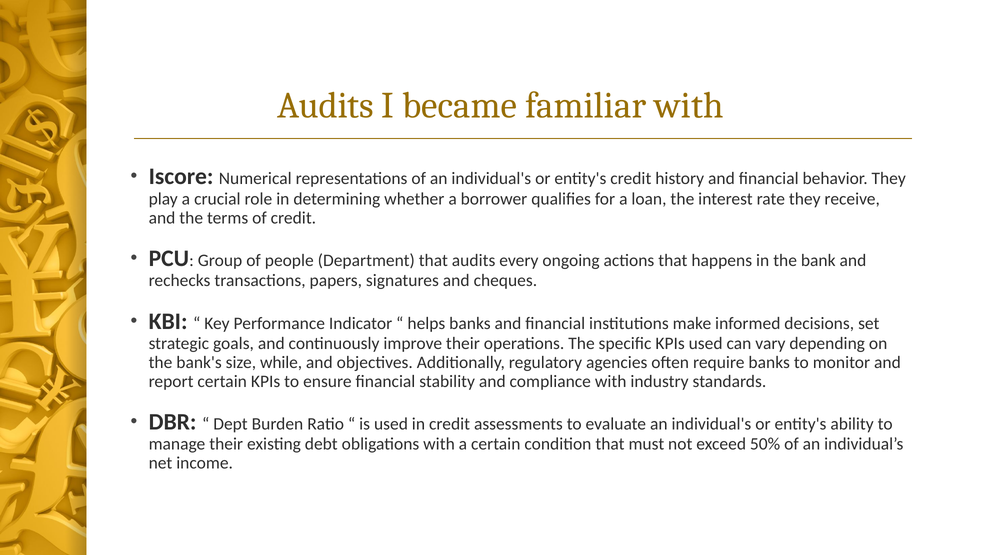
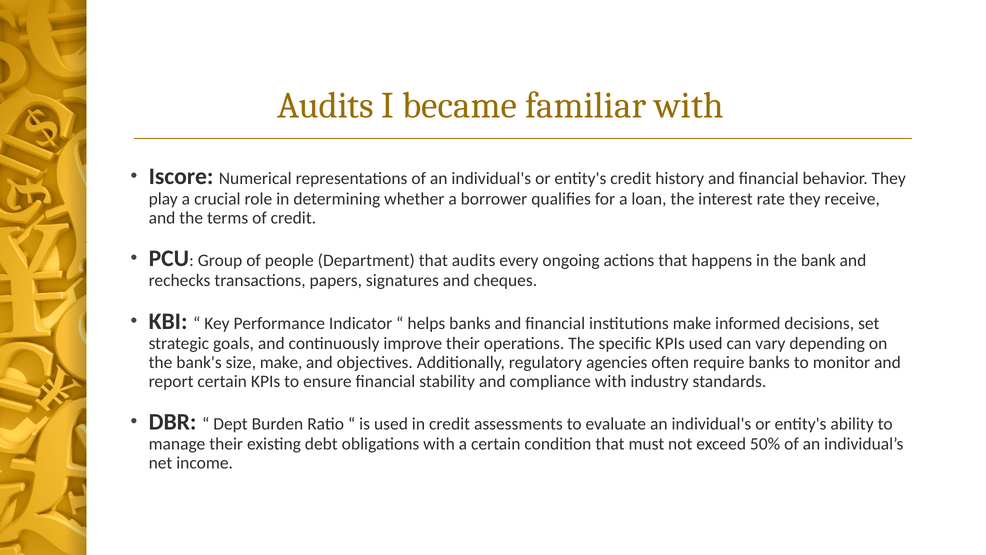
size while: while -> make
